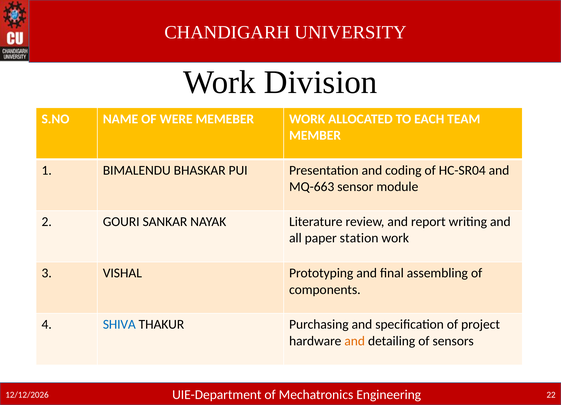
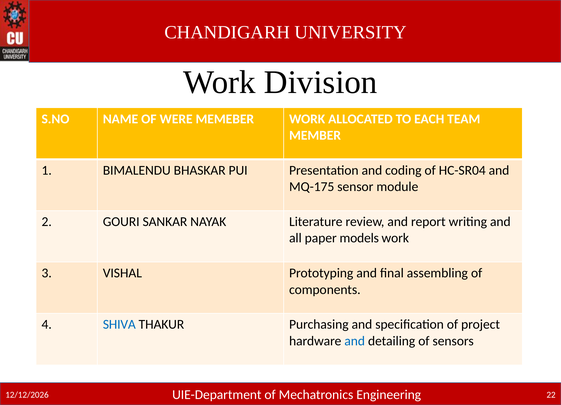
MQ-663: MQ-663 -> MQ-175
station: station -> models
and at (355, 341) colour: orange -> blue
